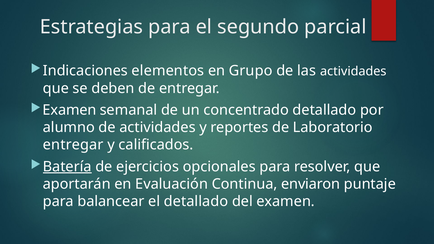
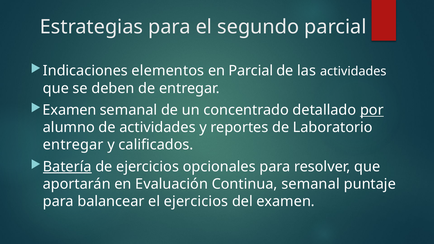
en Grupo: Grupo -> Parcial
por underline: none -> present
Continua enviaron: enviaron -> semanal
el detallado: detallado -> ejercicios
